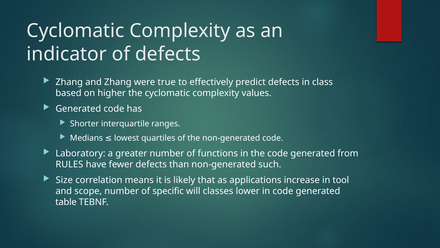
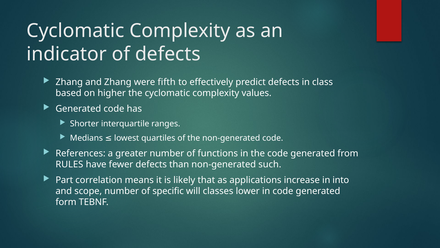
true: true -> fifth
Laboratory: Laboratory -> References
Size: Size -> Part
tool: tool -> into
table: table -> form
